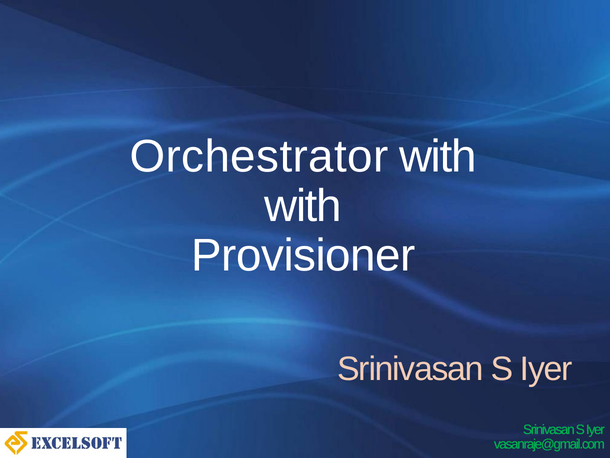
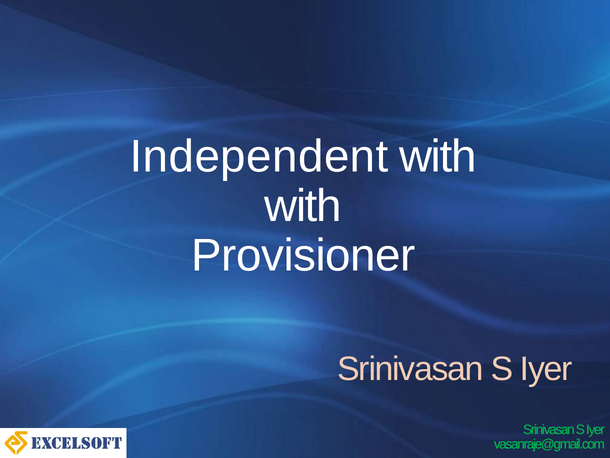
Orchestrator: Orchestrator -> Independent
